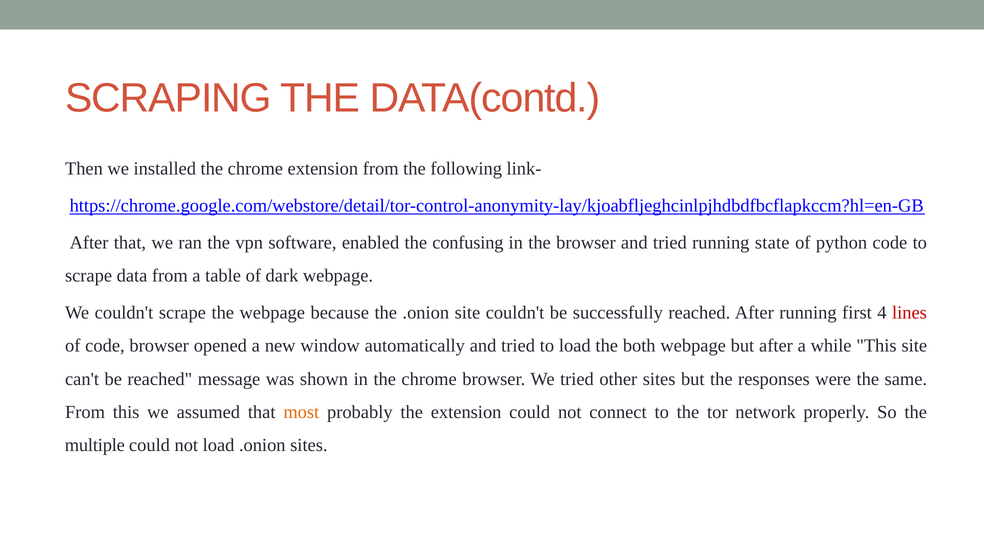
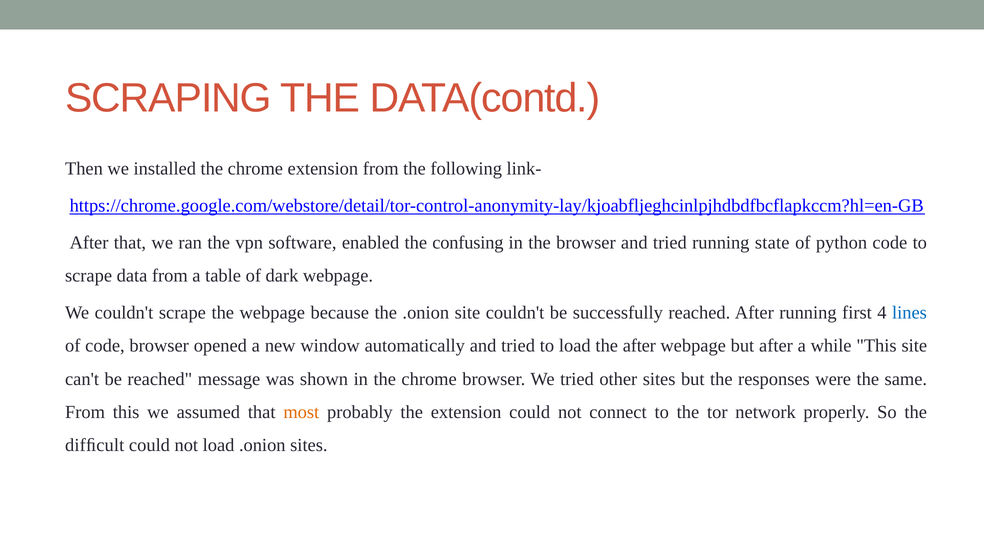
lines colour: red -> blue
the both: both -> after
multiple: multiple -> difﬁcult
